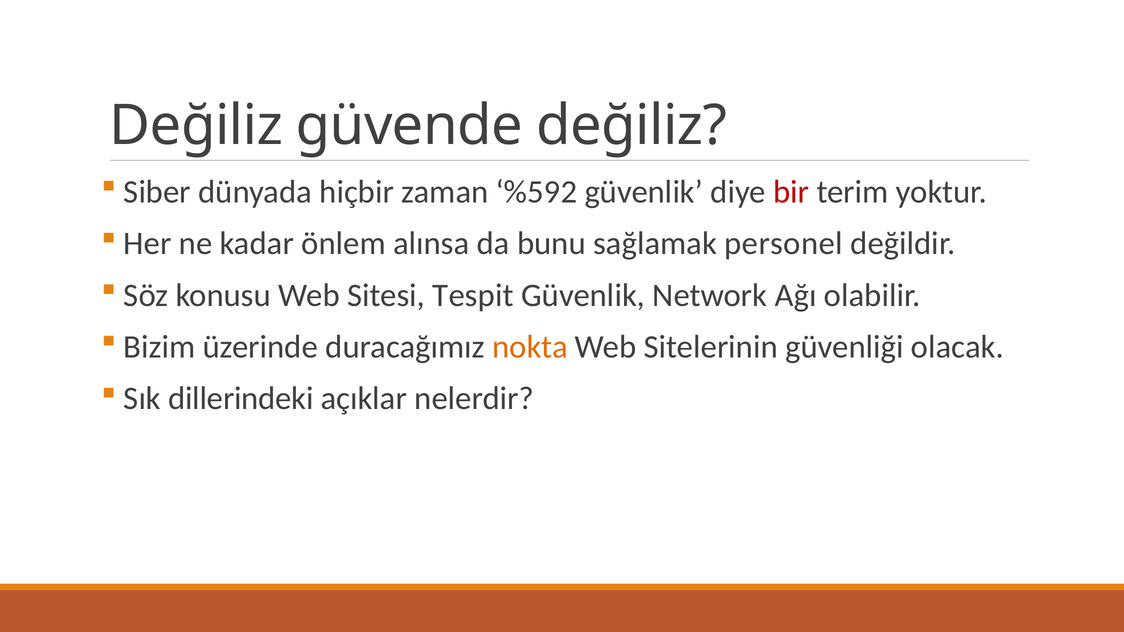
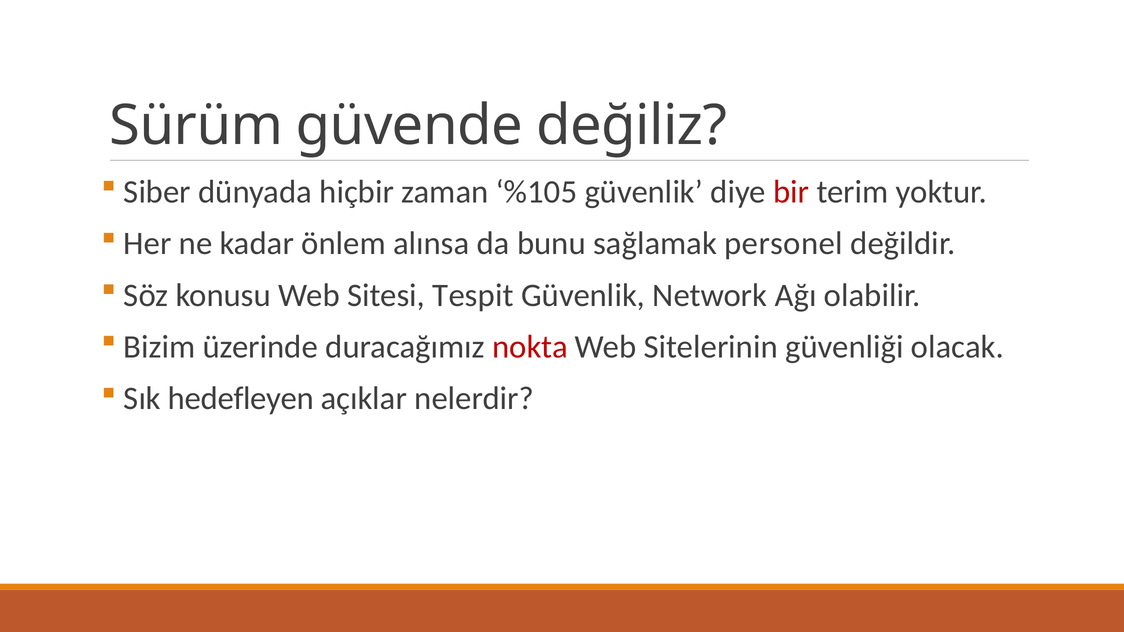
Değiliz at (196, 126): Değiliz -> Sürüm
%592: %592 -> %105
nokta colour: orange -> red
dillerindeki: dillerindeki -> hedefleyen
